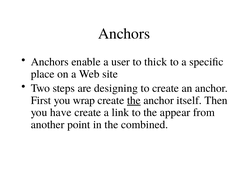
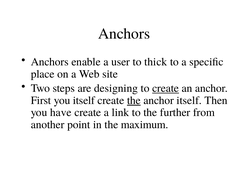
create at (166, 88) underline: none -> present
you wrap: wrap -> itself
appear: appear -> further
combined: combined -> maximum
